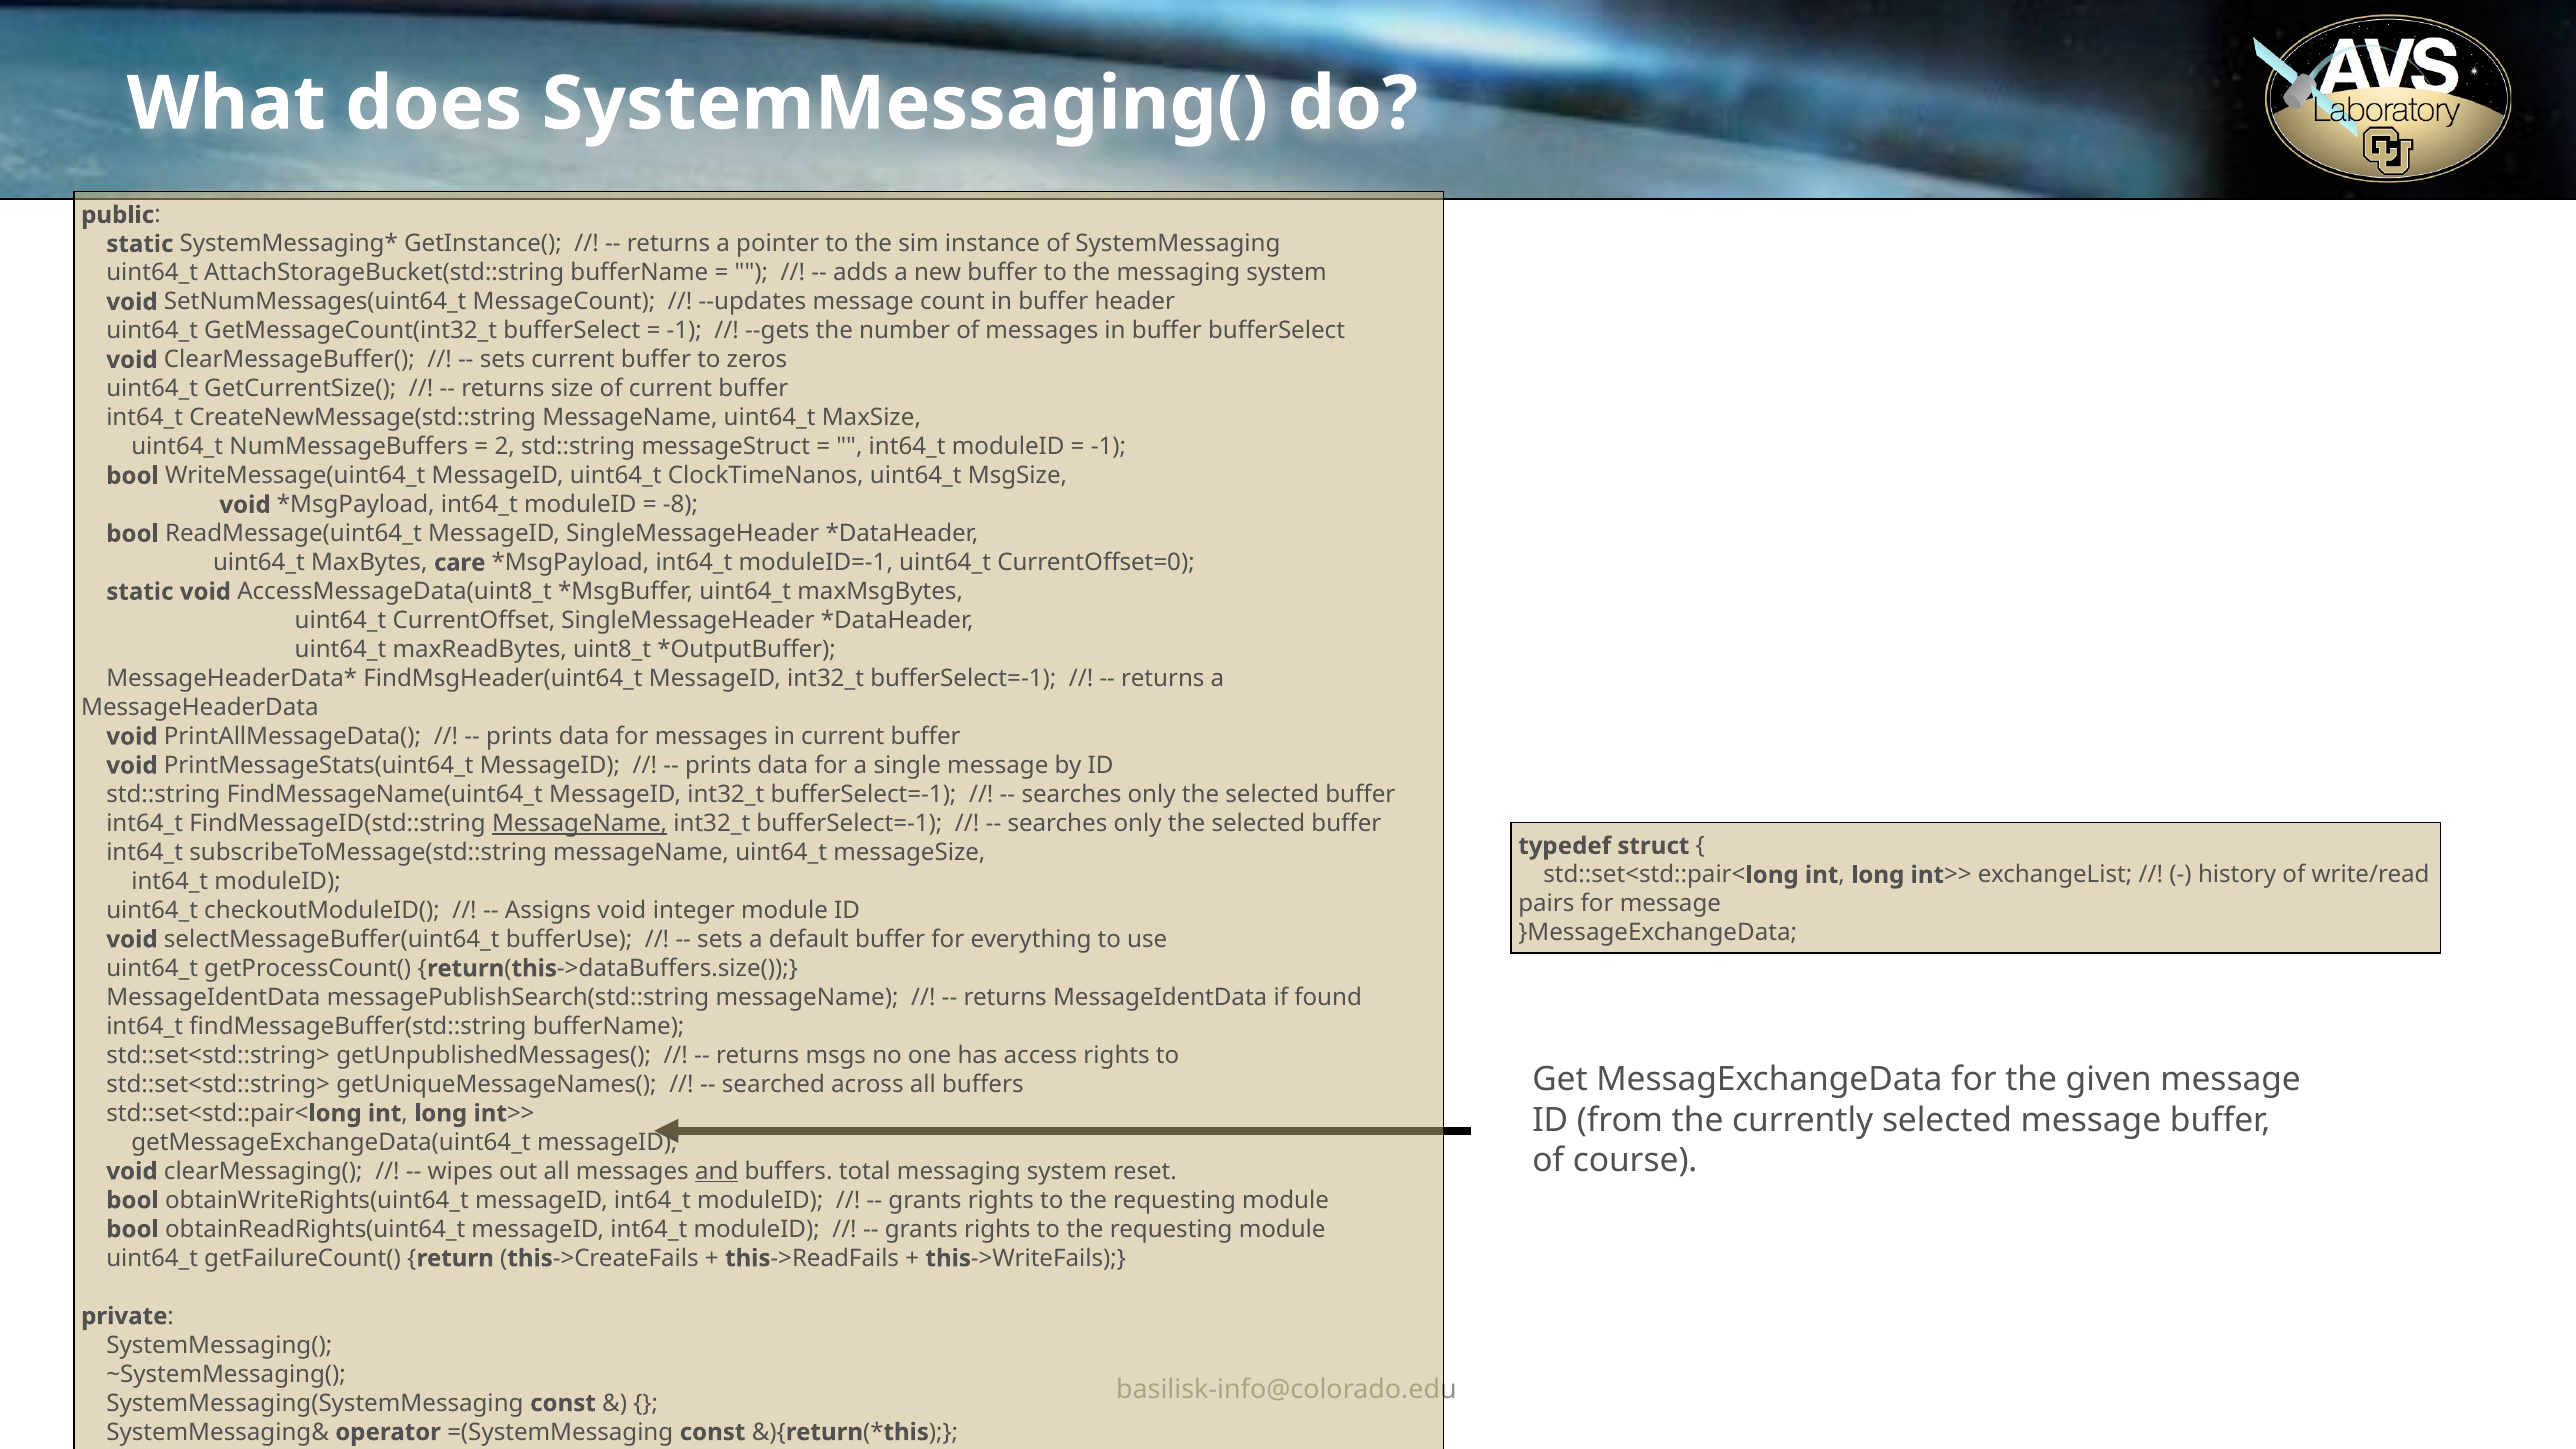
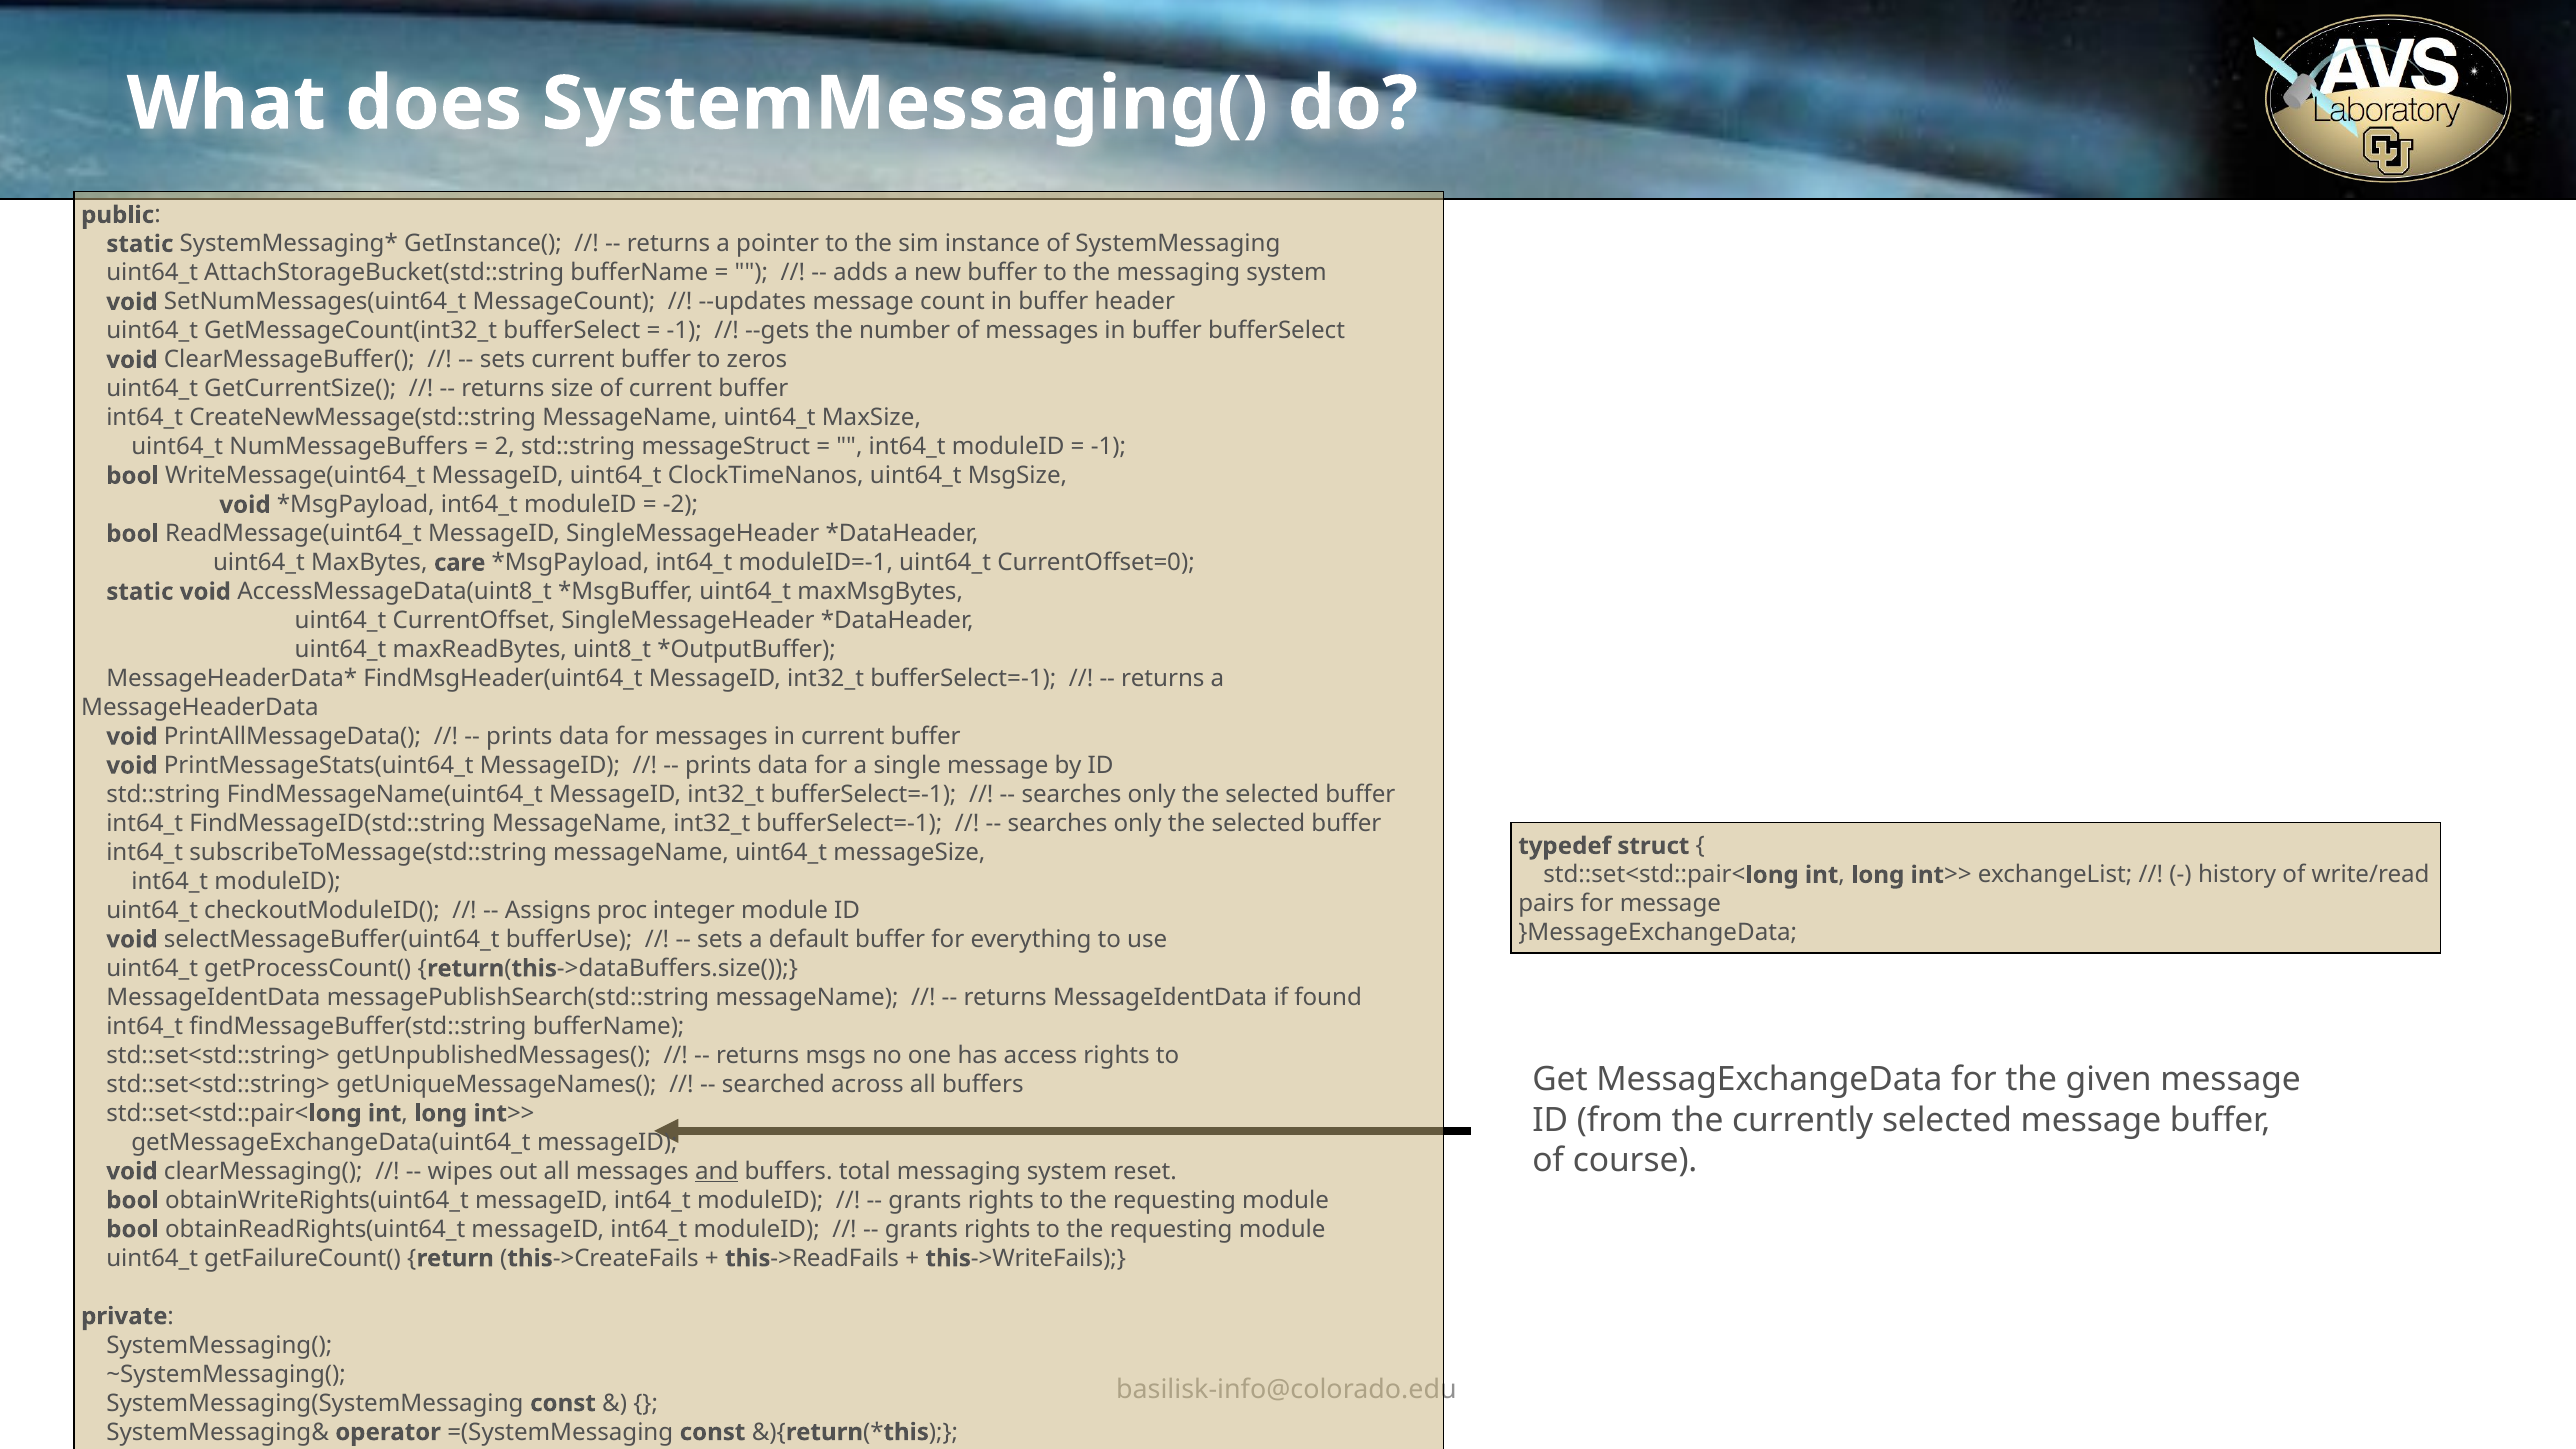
-8: -8 -> -2
MessageName at (580, 824) underline: present -> none
Assigns void: void -> proc
